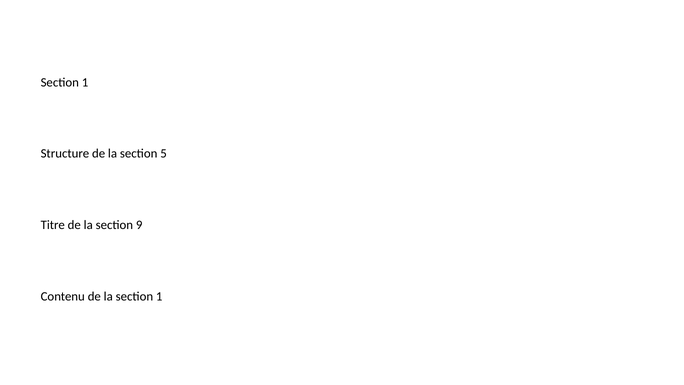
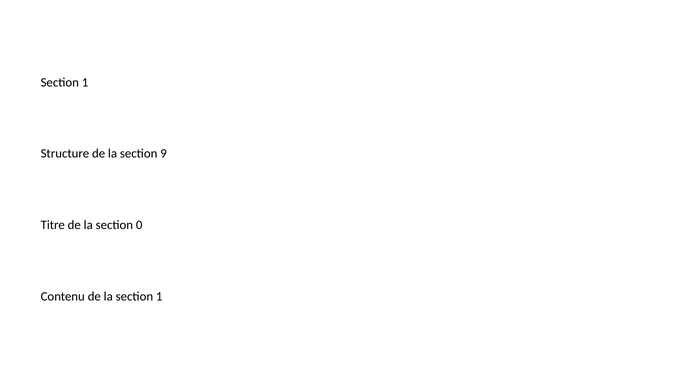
5: 5 -> 9
9: 9 -> 0
